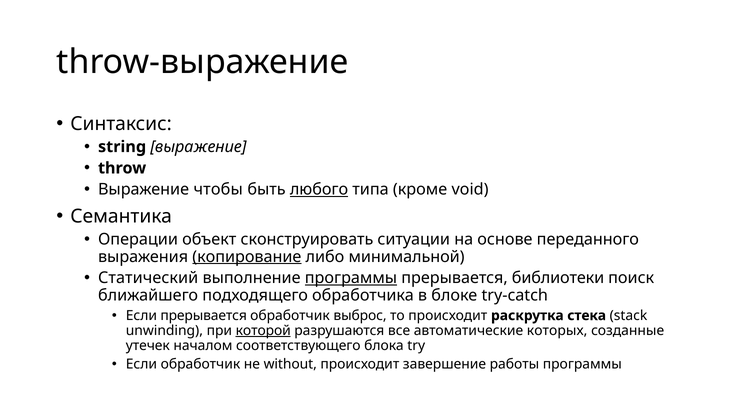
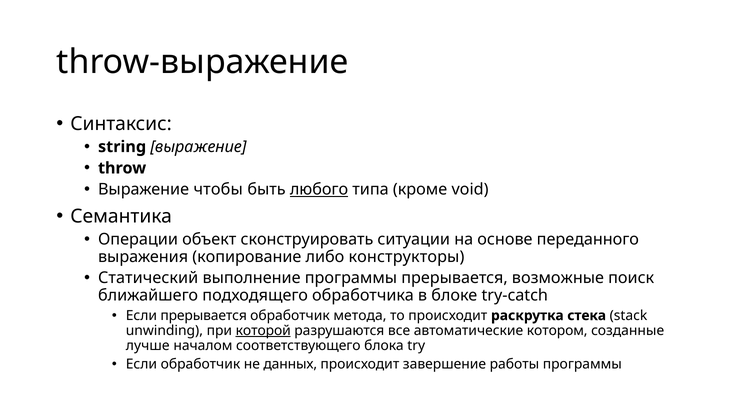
копирование underline: present -> none
минимальной: минимальной -> конструкторы
программы at (351, 278) underline: present -> none
библиотеки: библиотеки -> возможные
выброс: выброс -> метода
которых: которых -> котором
утечек: утечек -> лучше
without: without -> данных
